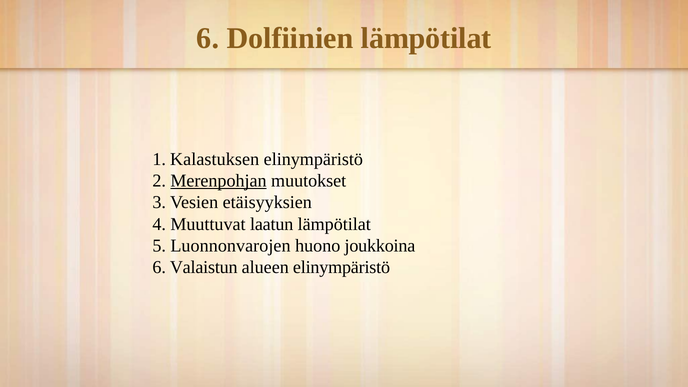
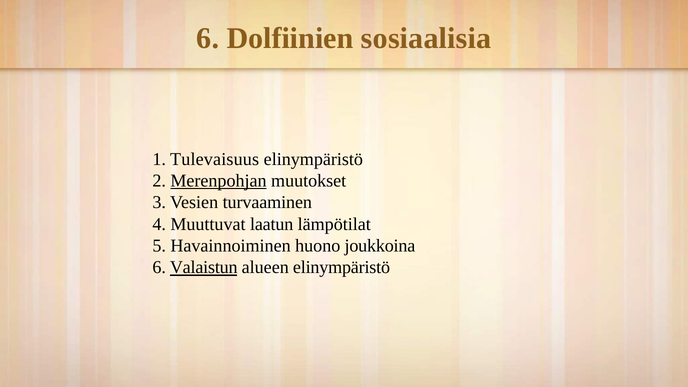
Dolfiinien lämpötilat: lämpötilat -> sosiaalisia
Kalastuksen: Kalastuksen -> Tulevaisuus
etäisyyksien: etäisyyksien -> turvaaminen
Luonnonvarojen: Luonnonvarojen -> Havainnoiminen
Valaistun underline: none -> present
